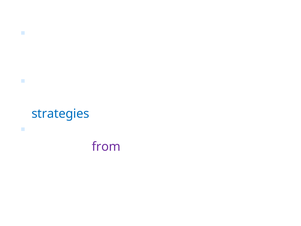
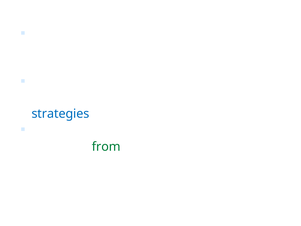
from colour: purple -> green
